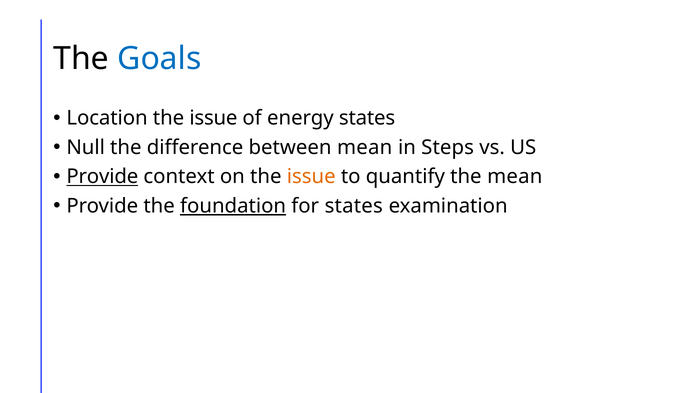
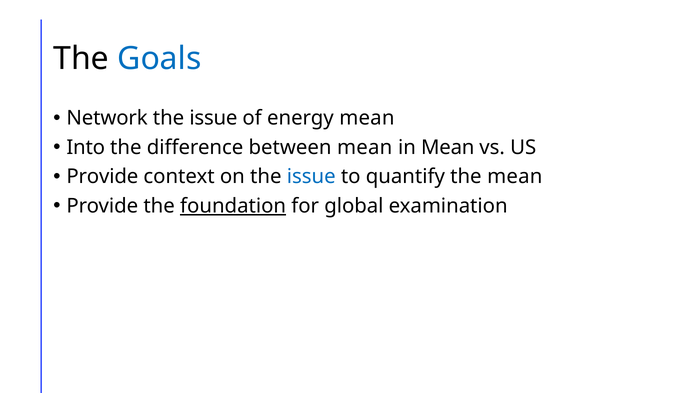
Location: Location -> Network
energy states: states -> mean
Null: Null -> Into
in Steps: Steps -> Mean
Provide at (102, 177) underline: present -> none
issue at (311, 177) colour: orange -> blue
for states: states -> global
